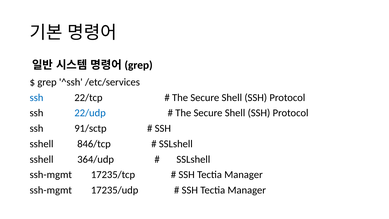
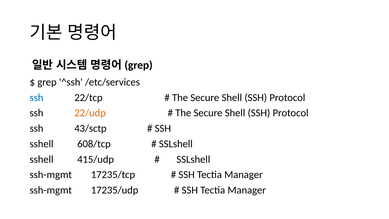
22/udp colour: blue -> orange
91/sctp: 91/sctp -> 43/sctp
846/tcp: 846/tcp -> 608/tcp
364/udp: 364/udp -> 415/udp
